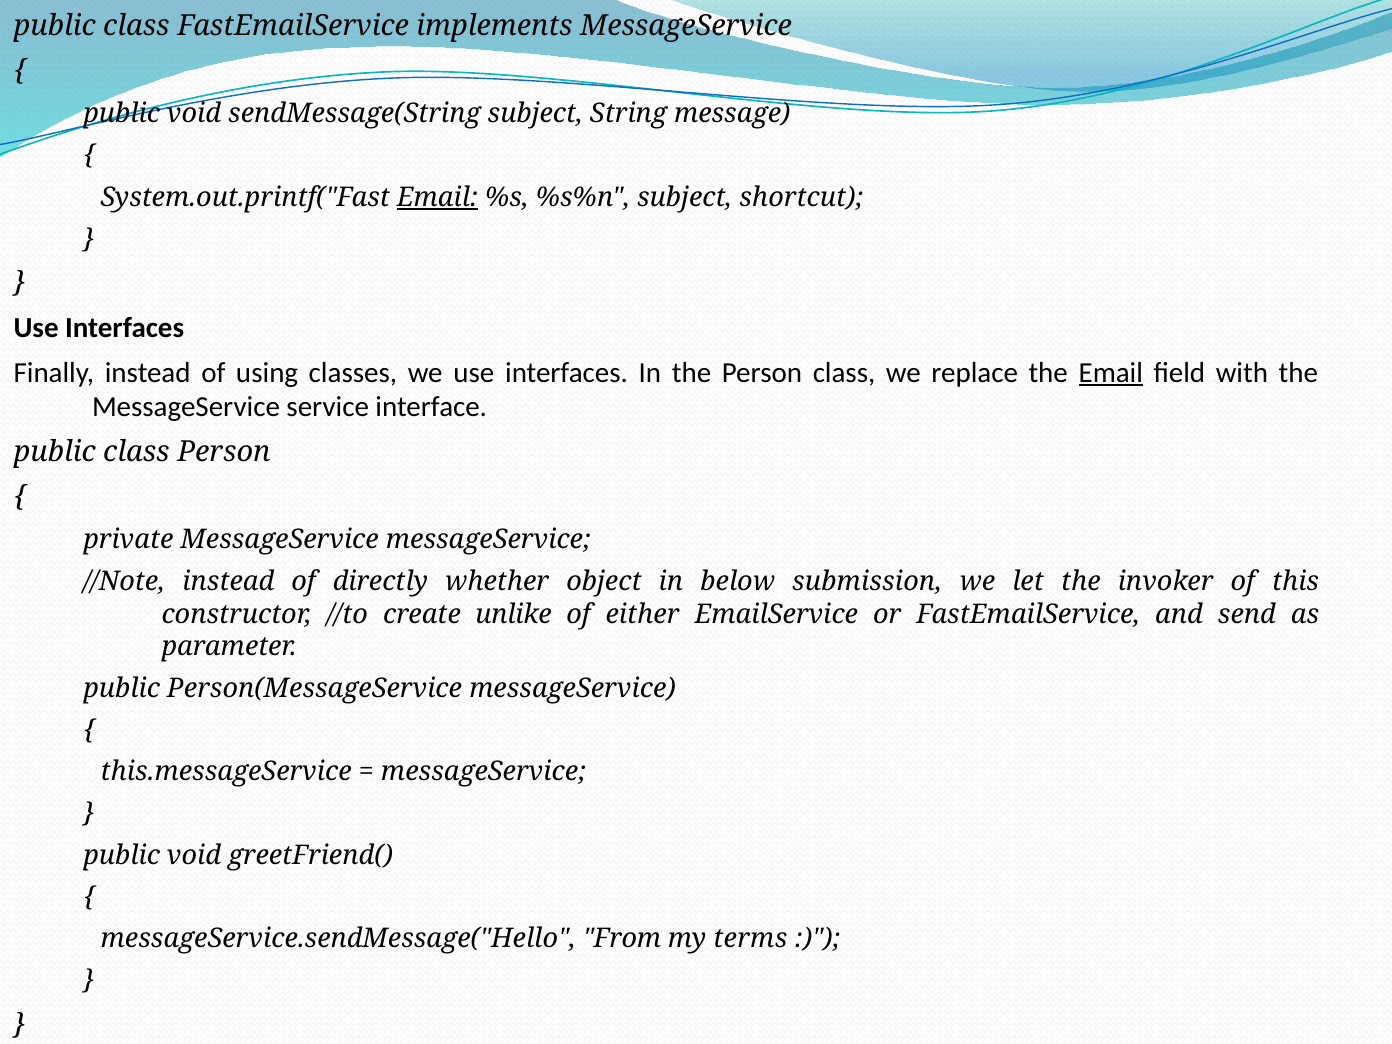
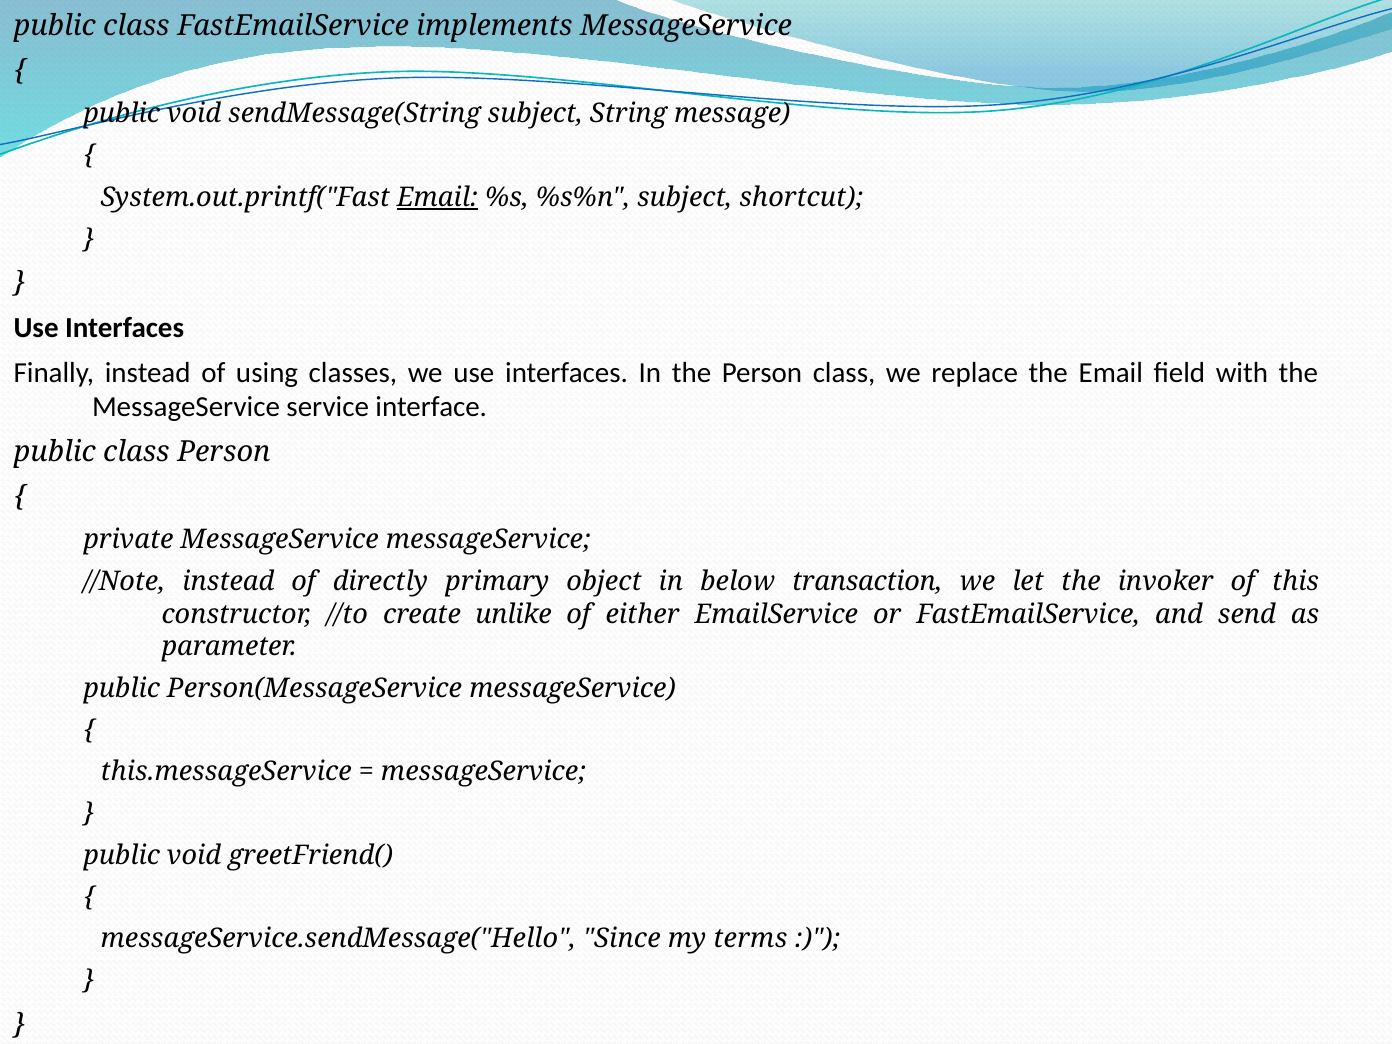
Email at (1111, 373) underline: present -> none
whether: whether -> primary
submission: submission -> transaction
From: From -> Since
